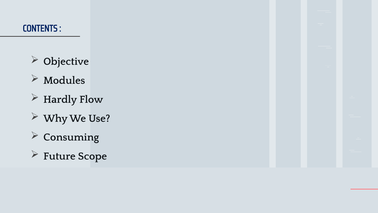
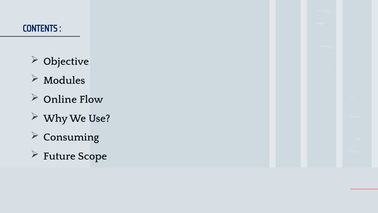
Hardly: Hardly -> Online
